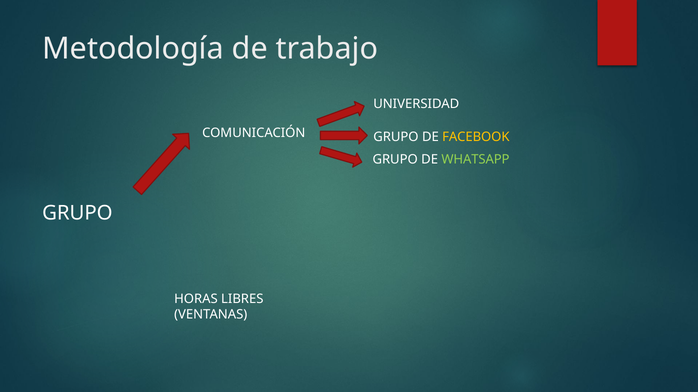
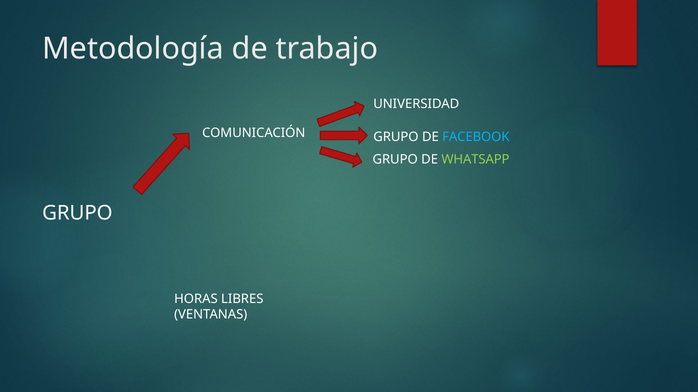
FACEBOOK colour: yellow -> light blue
